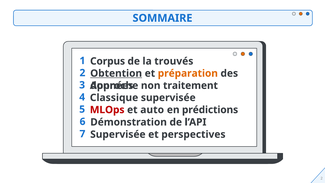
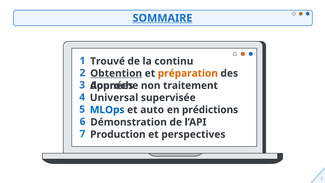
SOMMAIRE underline: none -> present
Corpus: Corpus -> Trouvé
trouvés: trouvés -> continu
Classique: Classique -> Universal
MLOps colour: red -> blue
7 Supervisée: Supervisée -> Production
